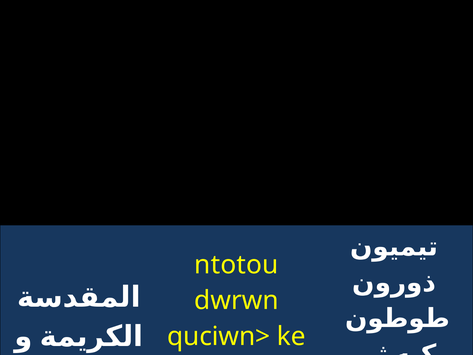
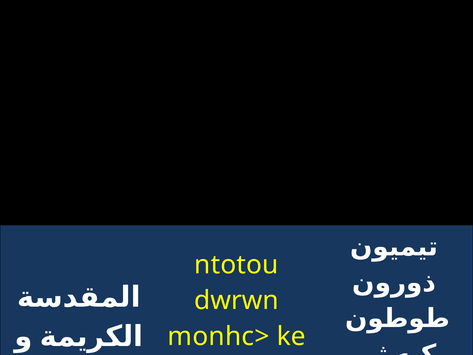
quciwn>: quciwn> -> monhc>
